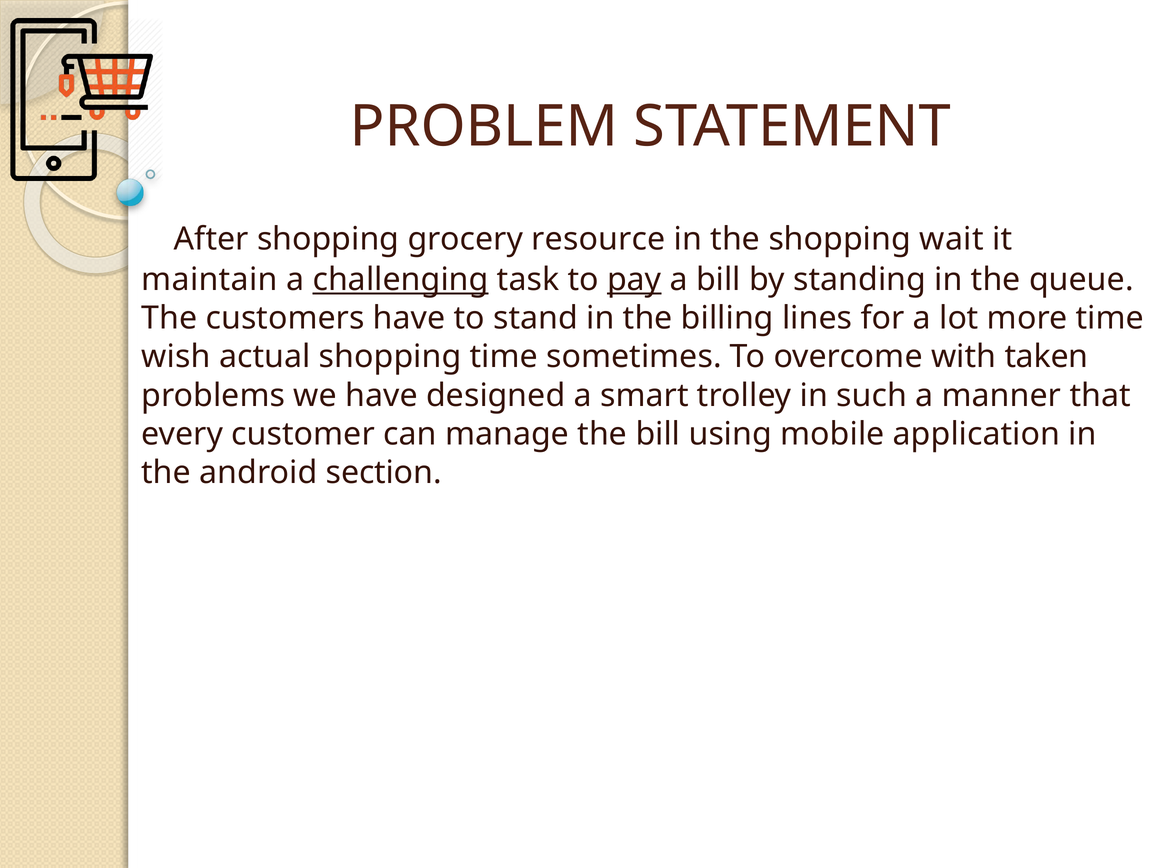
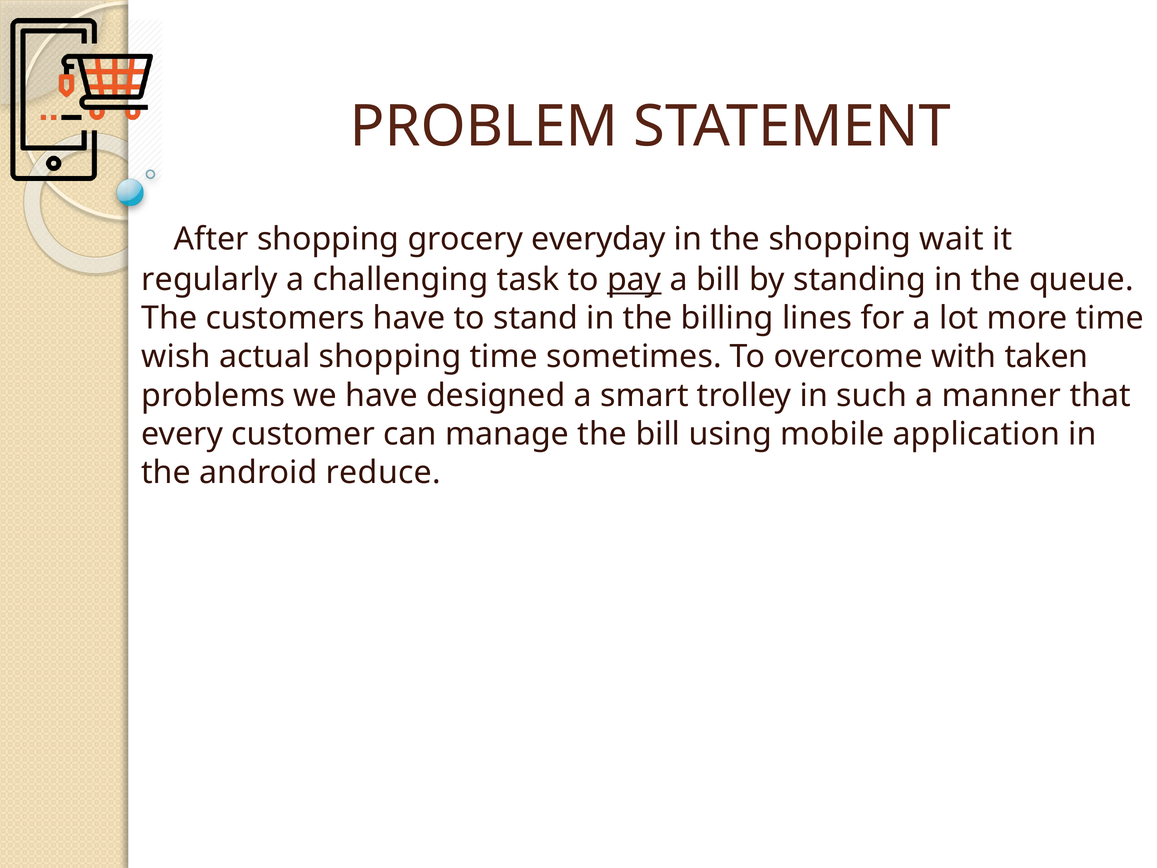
resource: resource -> everyday
maintain: maintain -> regularly
challenging underline: present -> none
section: section -> reduce
